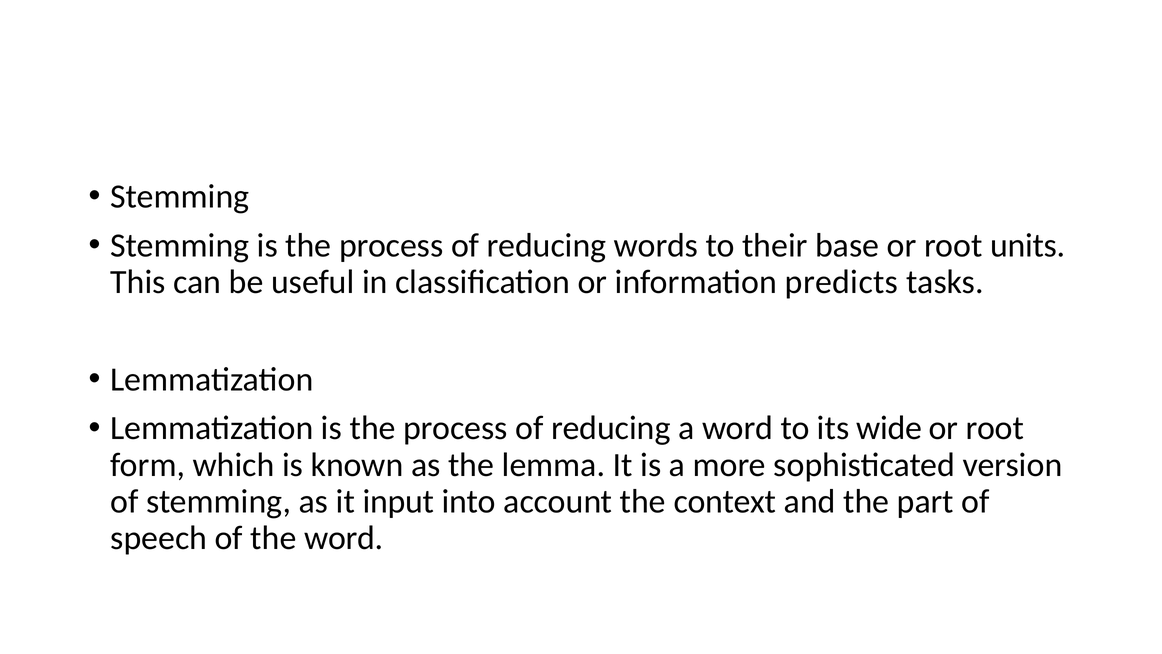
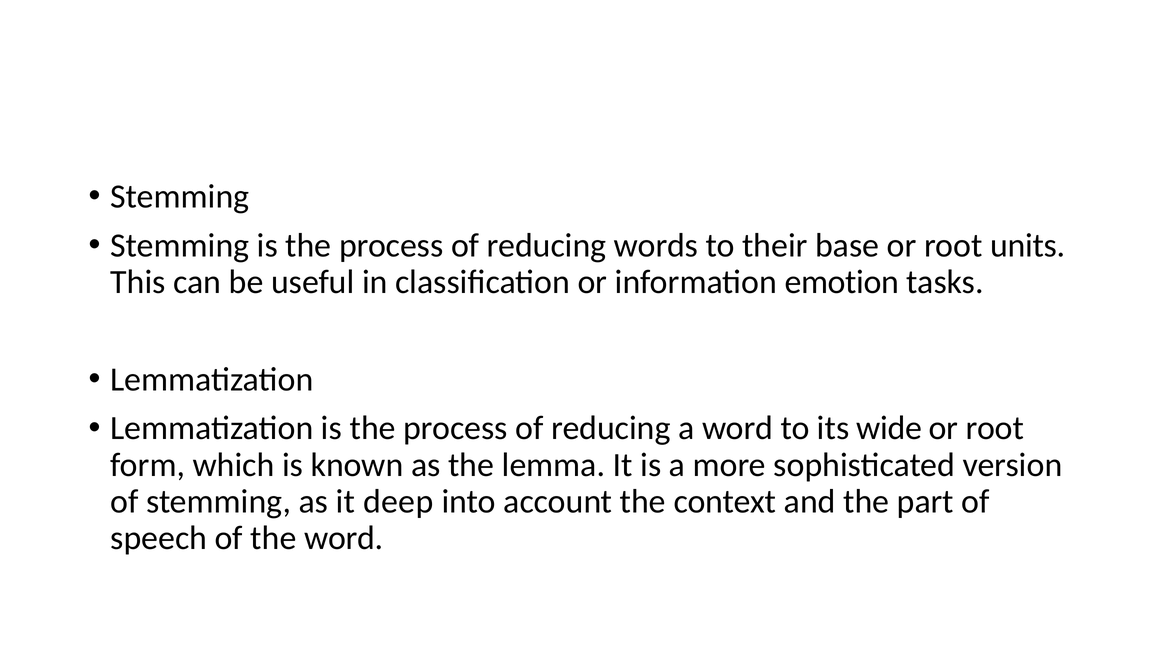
predicts: predicts -> emotion
input: input -> deep
